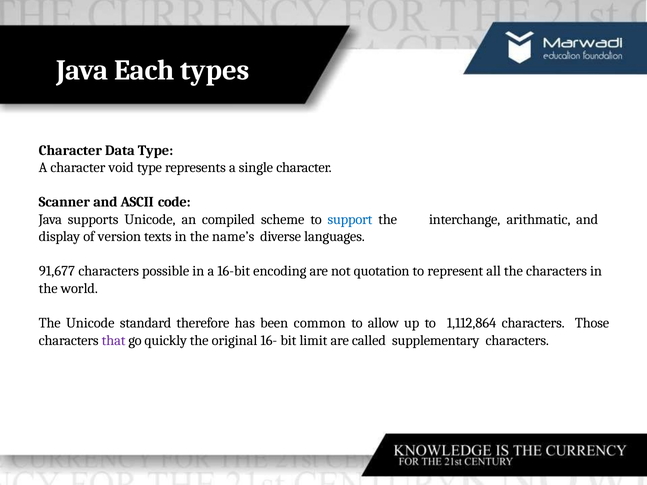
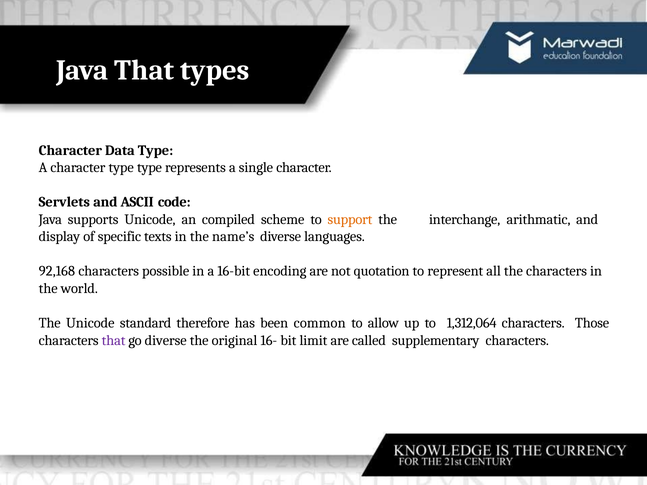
Java Each: Each -> That
character void: void -> type
Scanner: Scanner -> Servlets
support colour: blue -> orange
version: version -> specific
91,677: 91,677 -> 92,168
1,112,864: 1,112,864 -> 1,312,064
go quickly: quickly -> diverse
